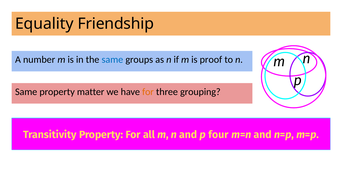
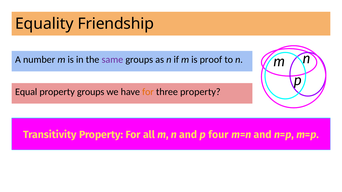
same at (112, 60) colour: blue -> purple
Same at (26, 92): Same -> Equal
property matter: matter -> groups
three grouping: grouping -> property
